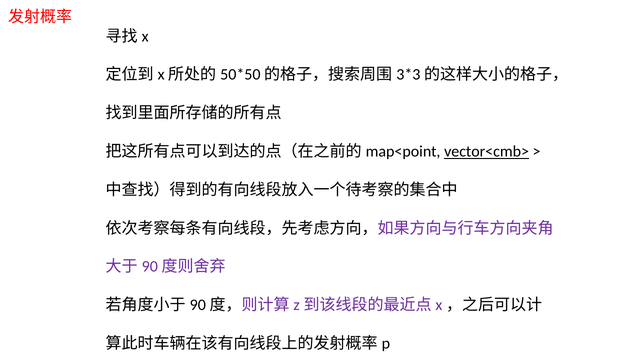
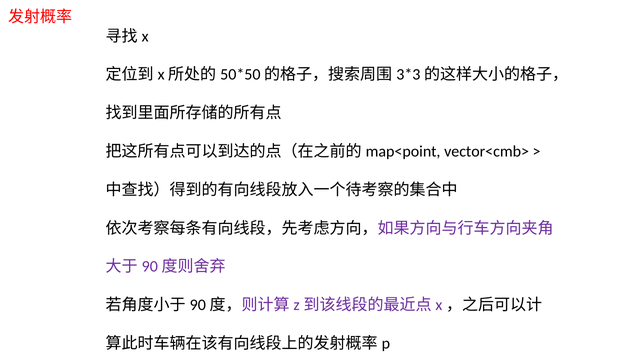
vector<cmb> underline: present -> none
